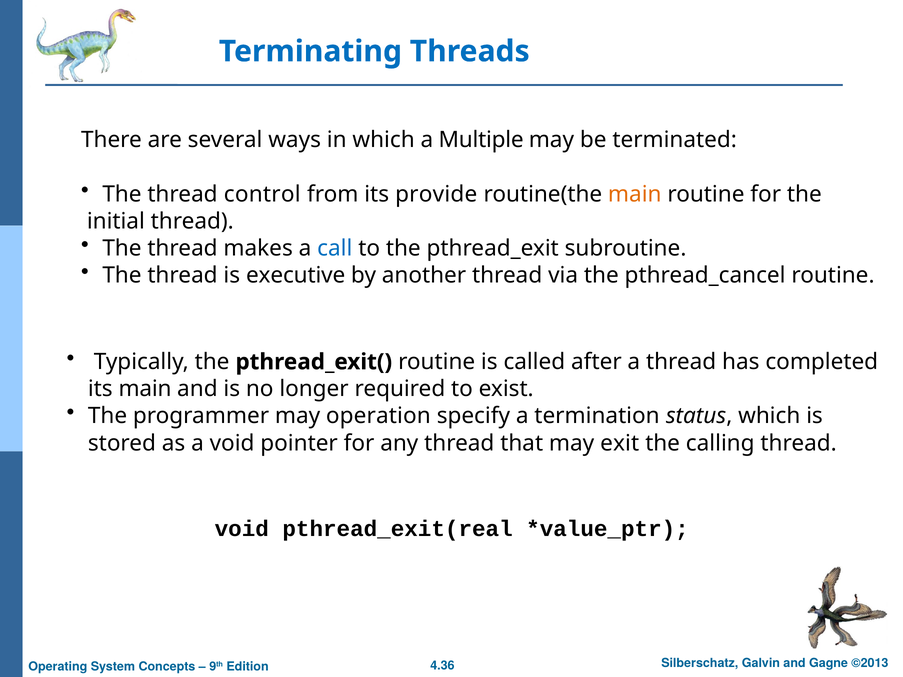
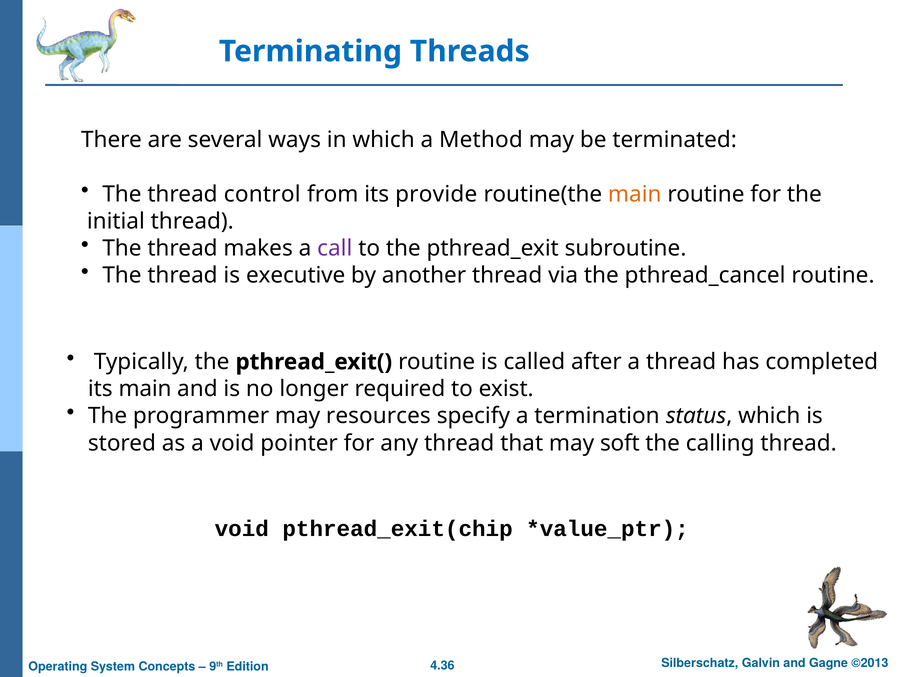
Multiple: Multiple -> Method
call colour: blue -> purple
operation: operation -> resources
exit: exit -> soft
pthread_exit(real: pthread_exit(real -> pthread_exit(chip
